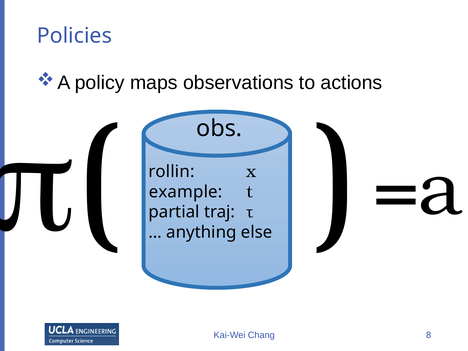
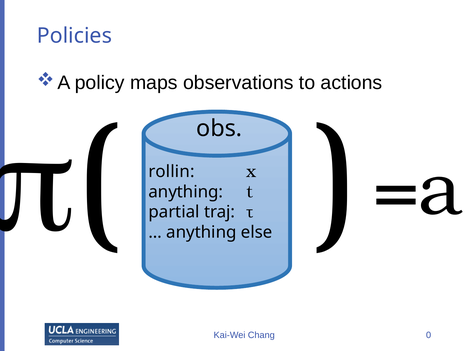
example at (186, 192): example -> anything
8: 8 -> 0
